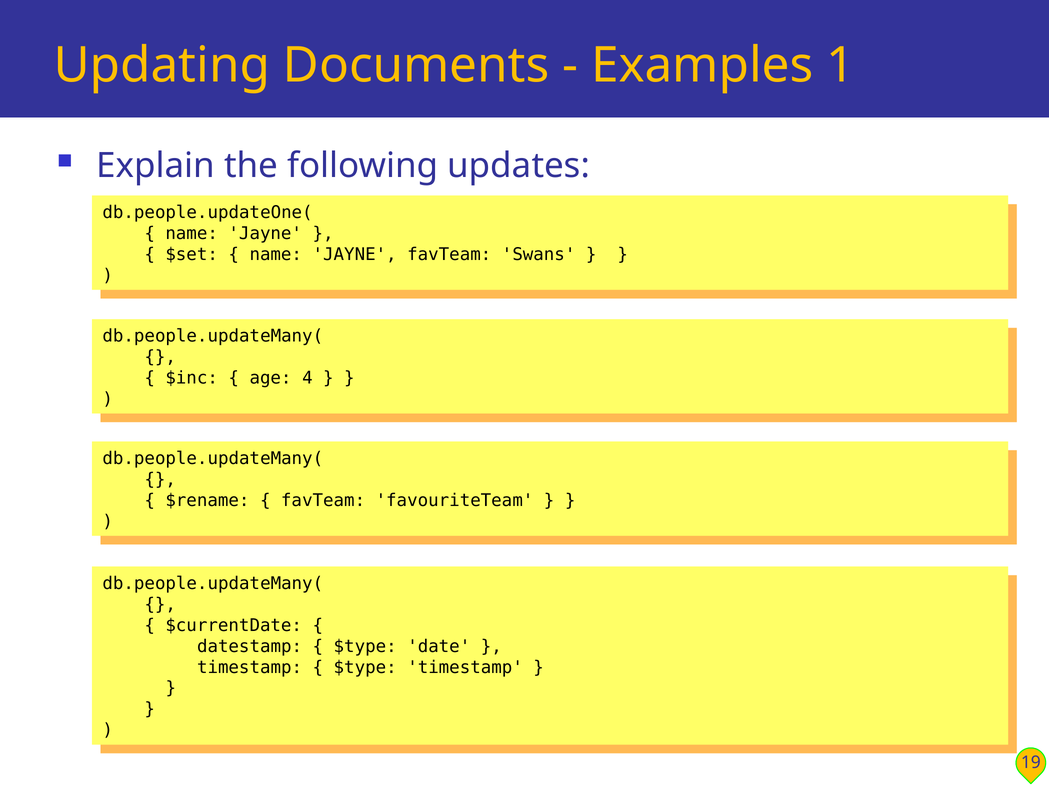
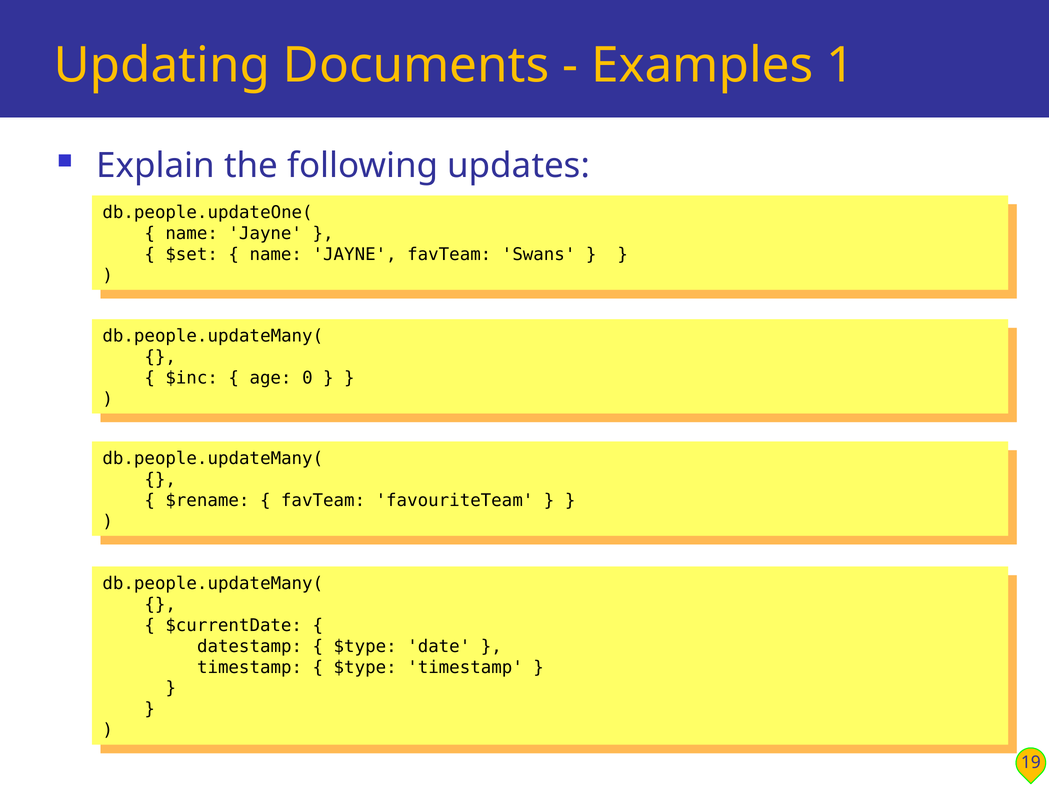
4: 4 -> 0
